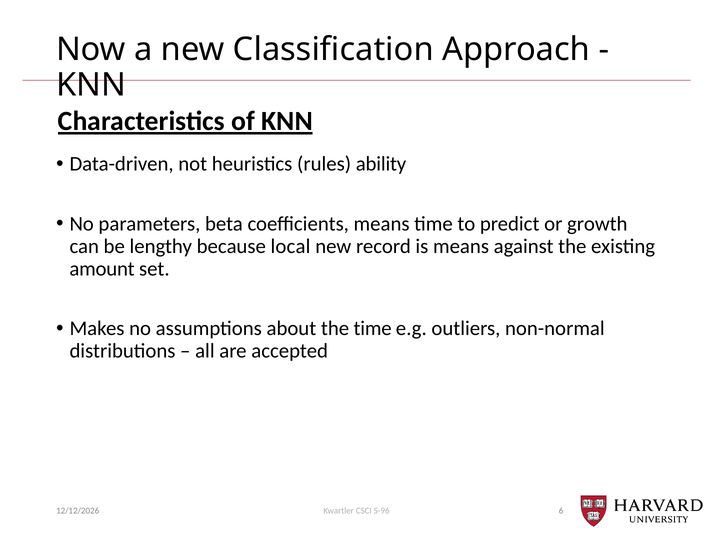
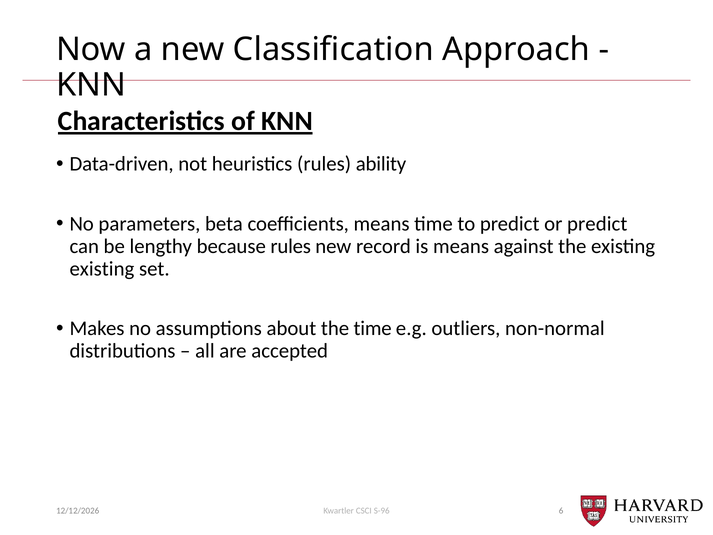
or growth: growth -> predict
because local: local -> rules
amount at (102, 269): amount -> existing
